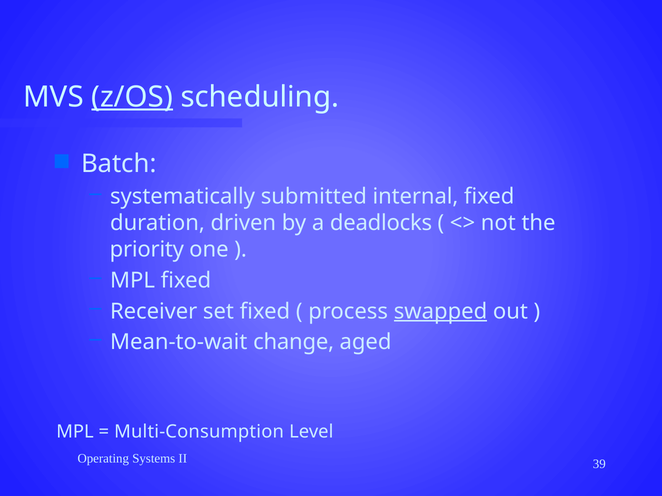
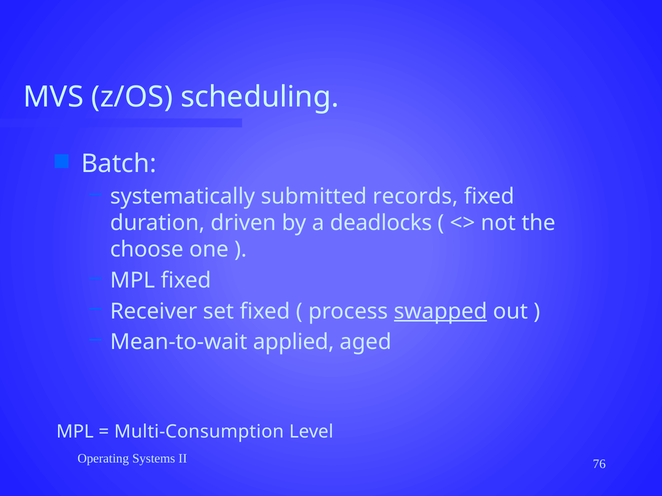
z/OS underline: present -> none
internal: internal -> records
priority: priority -> choose
change: change -> applied
39: 39 -> 76
